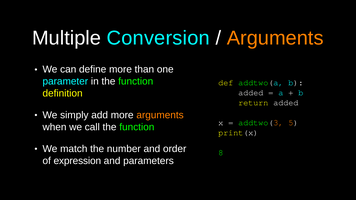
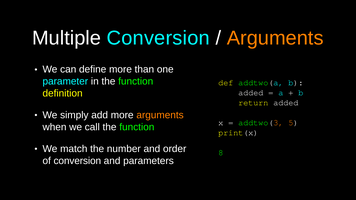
of expression: expression -> conversion
